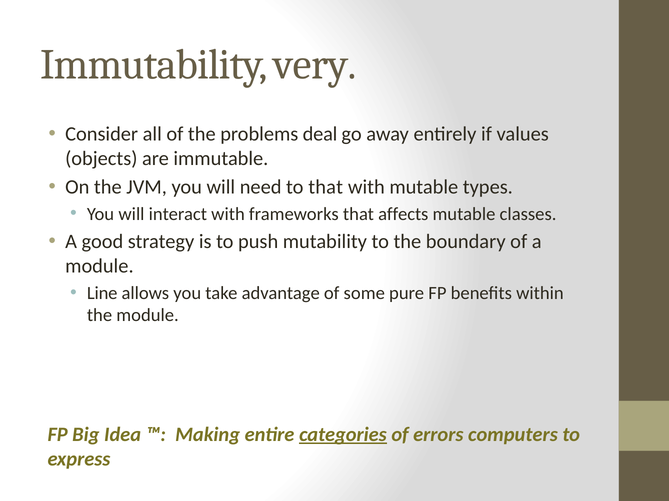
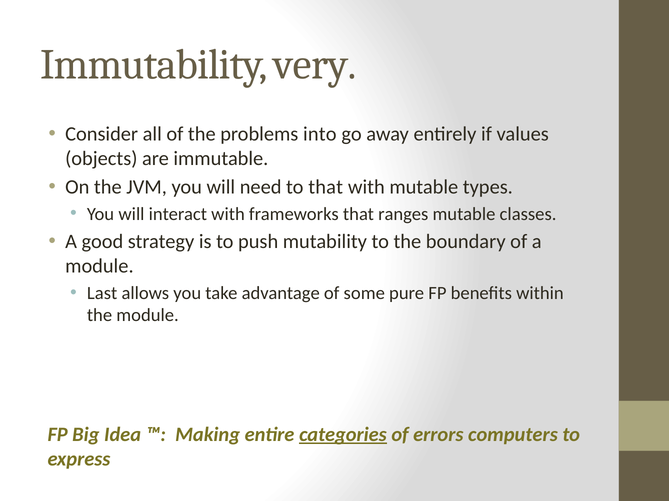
deal: deal -> into
affects: affects -> ranges
Line: Line -> Last
